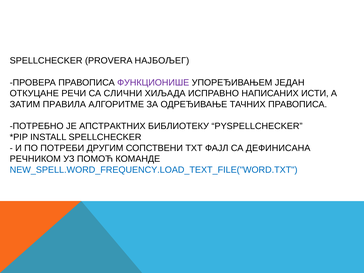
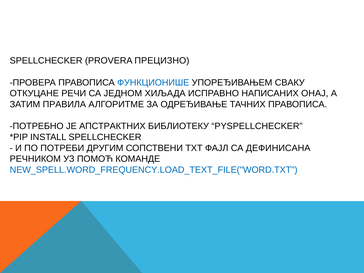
НАЈБОЉЕГ: НАЈБОЉЕГ -> ПРЕЦИЗНО
ФУНКЦИОНИШЕ colour: purple -> blue
ЈЕДАН: ЈЕДАН -> СВАКУ
СЛИЧНИ: СЛИЧНИ -> ЈЕДНОМ
ИСТИ: ИСТИ -> ОНАЈ
